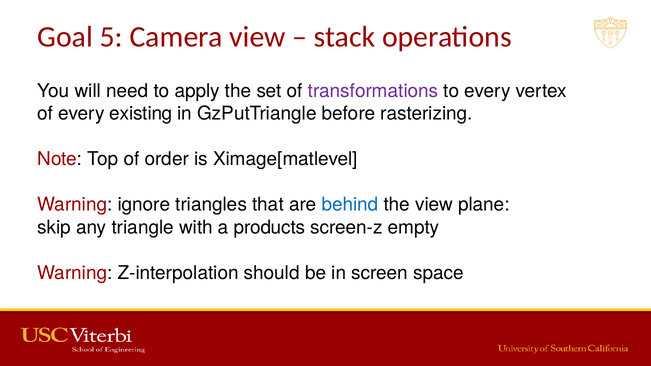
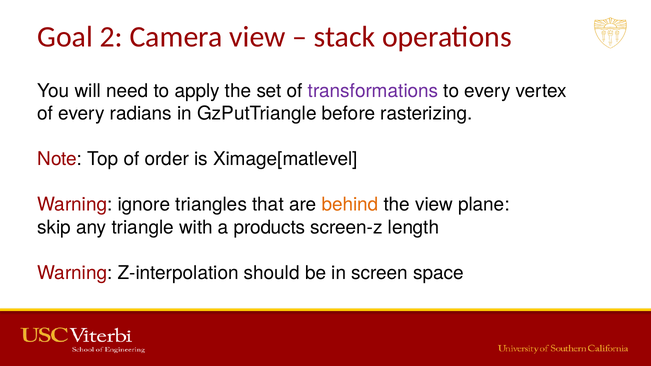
5: 5 -> 2
existing: existing -> radians
behind colour: blue -> orange
empty: empty -> length
